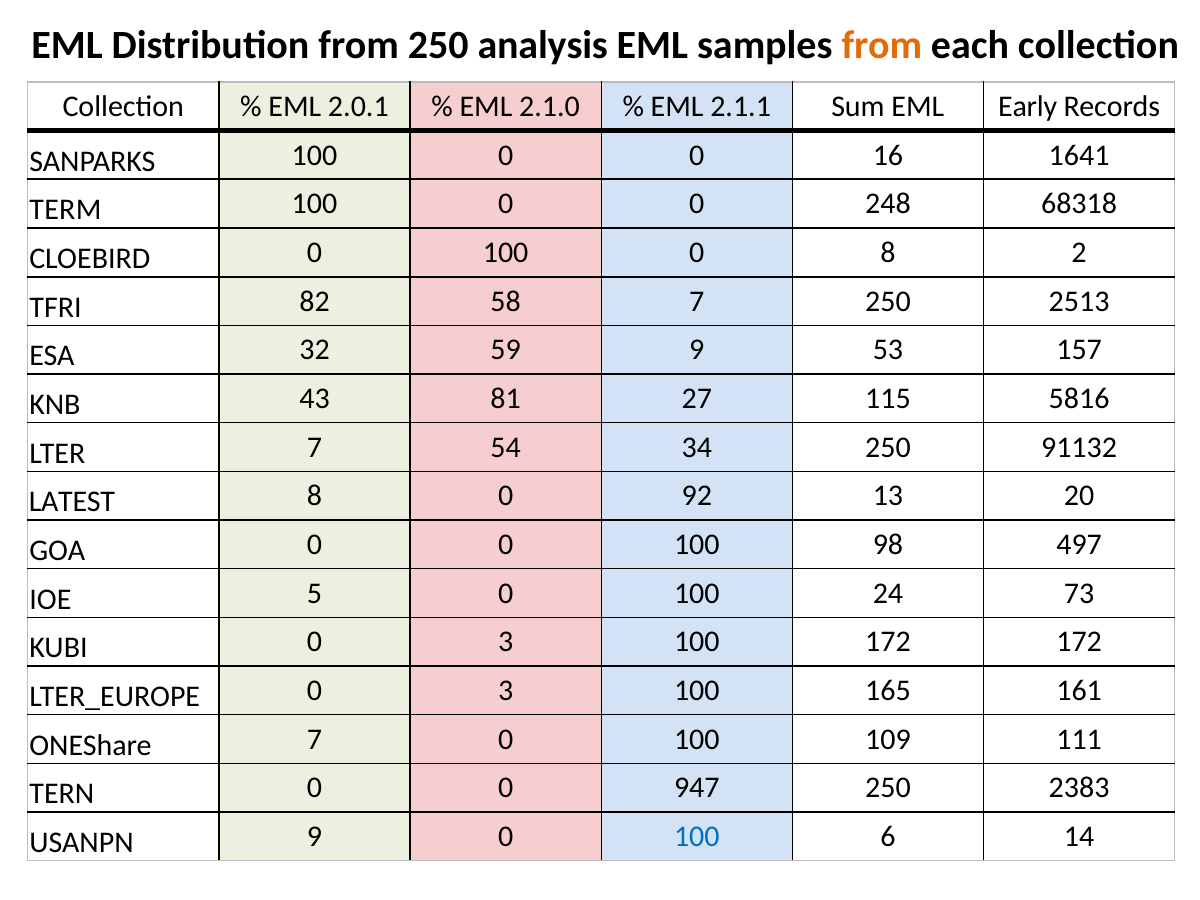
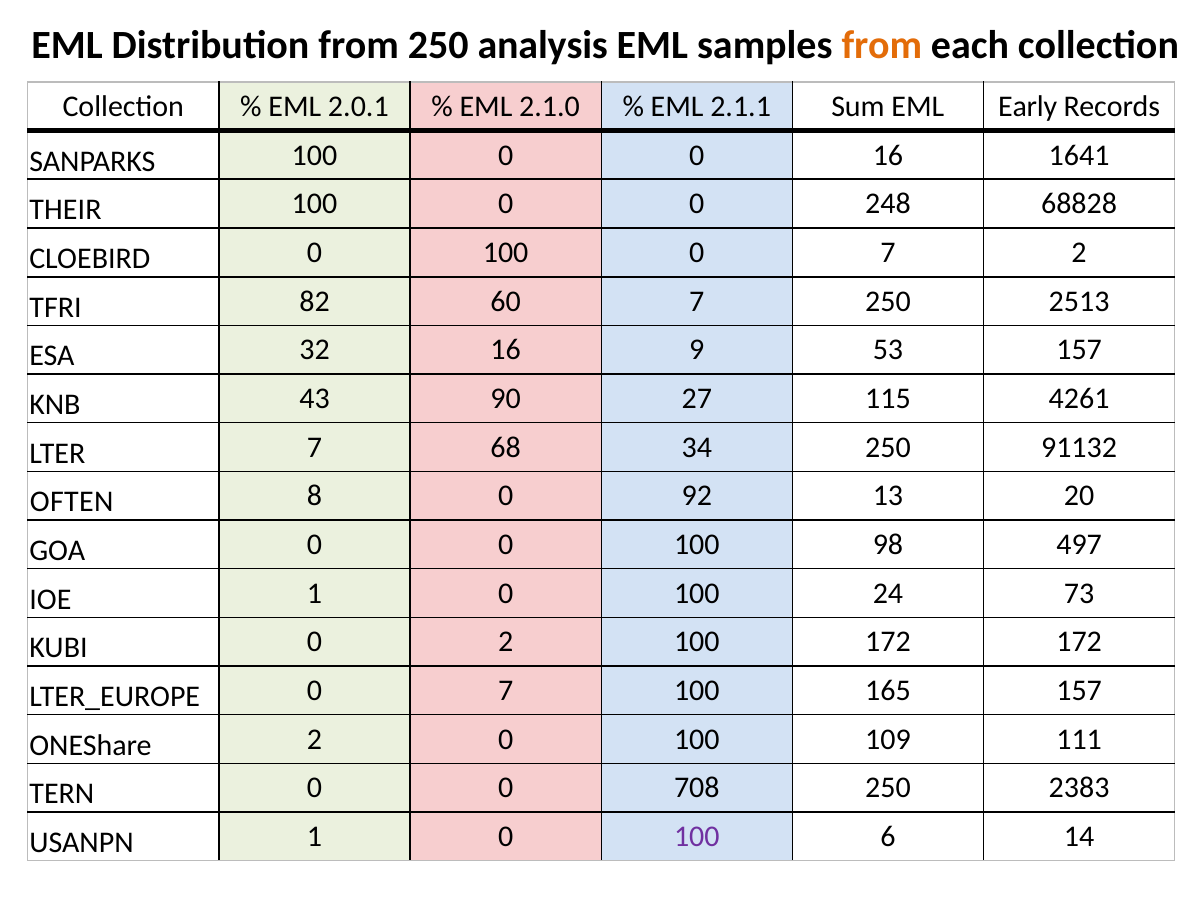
TERM: TERM -> THEIR
68318: 68318 -> 68828
100 0 8: 8 -> 7
58: 58 -> 60
32 59: 59 -> 16
81: 81 -> 90
5816: 5816 -> 4261
54: 54 -> 68
LATEST: LATEST -> OFTEN
IOE 5: 5 -> 1
KUBI 0 3: 3 -> 2
3 at (506, 691): 3 -> 7
165 161: 161 -> 157
ONEShare 7: 7 -> 2
947: 947 -> 708
USANPN 9: 9 -> 1
100 at (697, 837) colour: blue -> purple
